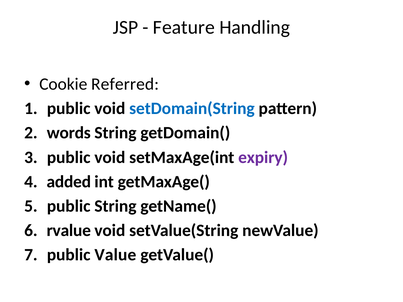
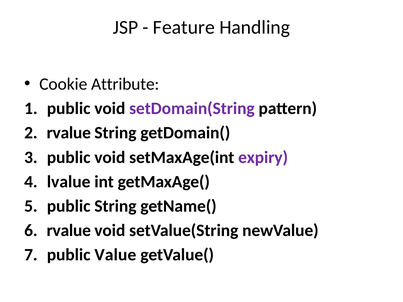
Referred: Referred -> Attribute
setDomain(String colour: blue -> purple
words at (69, 133): words -> rvalue
added: added -> lvalue
